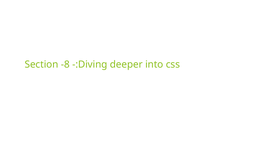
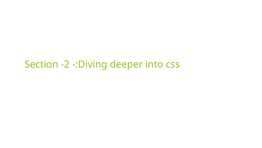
-8: -8 -> -2
